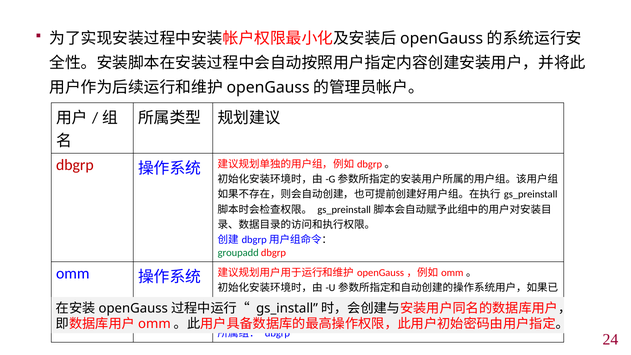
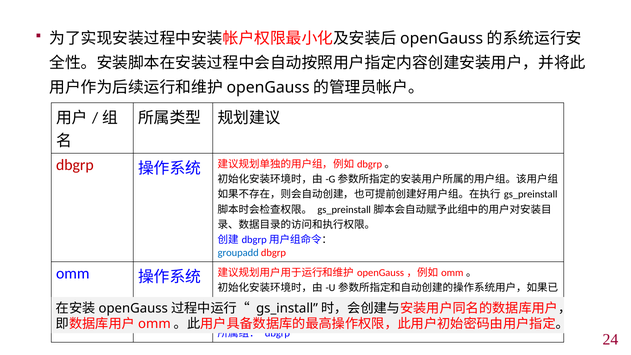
groupadd colour: green -> blue
